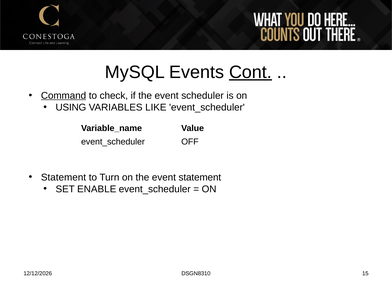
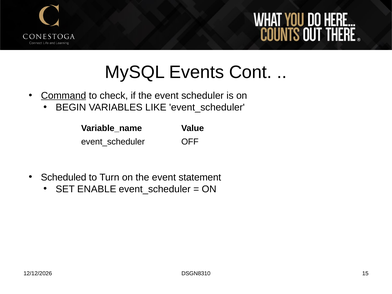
Cont underline: present -> none
USING: USING -> BEGIN
Statement at (63, 177): Statement -> Scheduled
